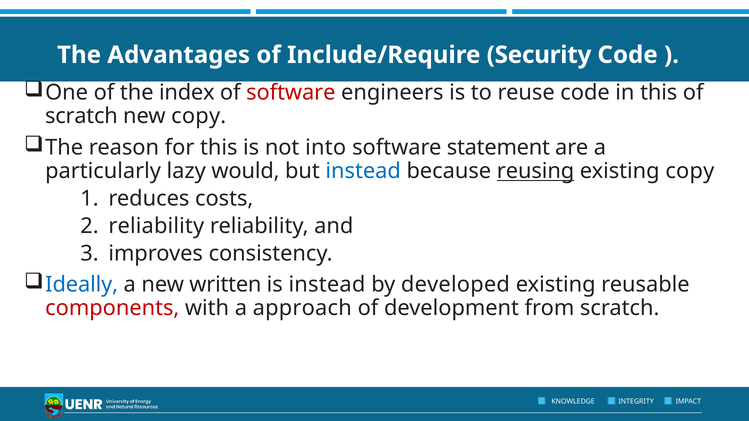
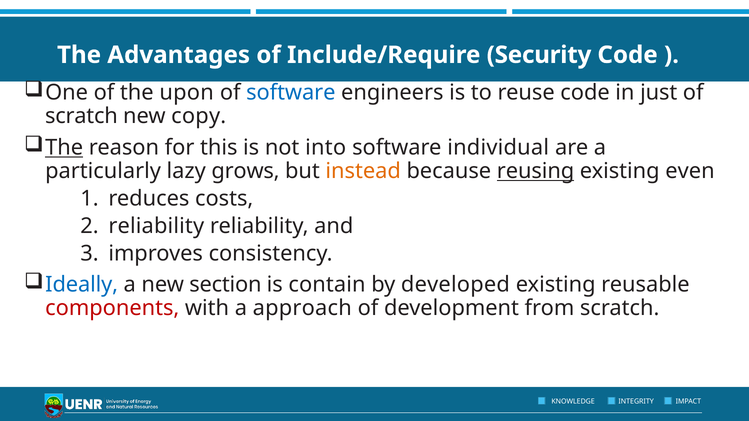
index: index -> upon
software at (291, 93) colour: red -> blue
in this: this -> just
The at (64, 148) underline: none -> present
statement: statement -> individual
would: would -> grows
instead at (363, 171) colour: blue -> orange
existing copy: copy -> even
written: written -> section
is instead: instead -> contain
